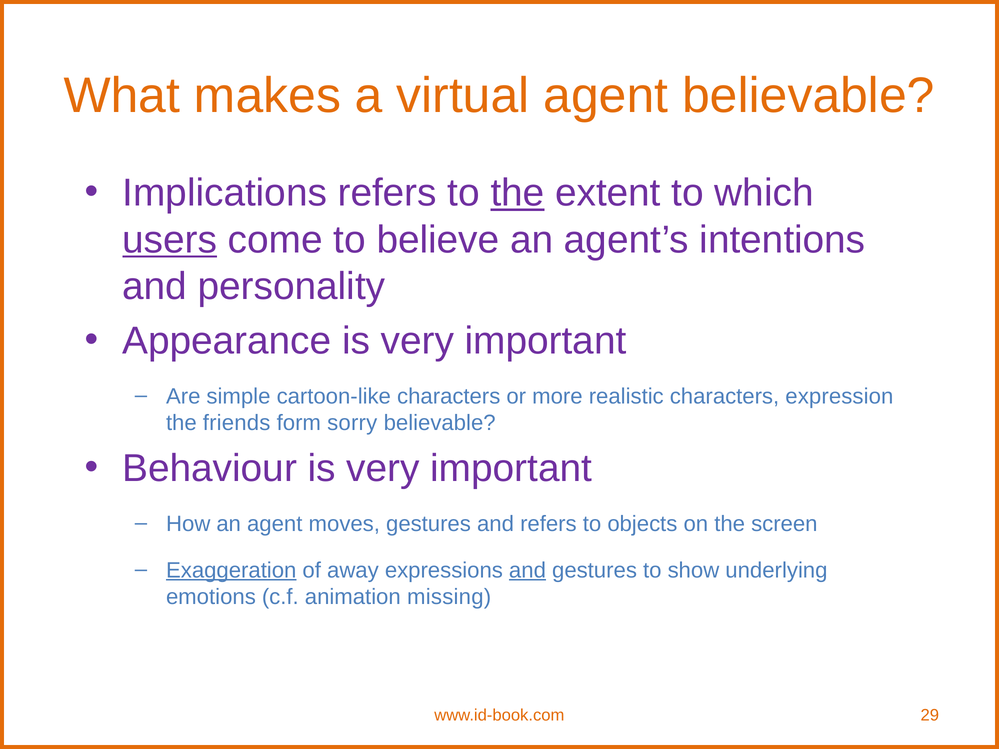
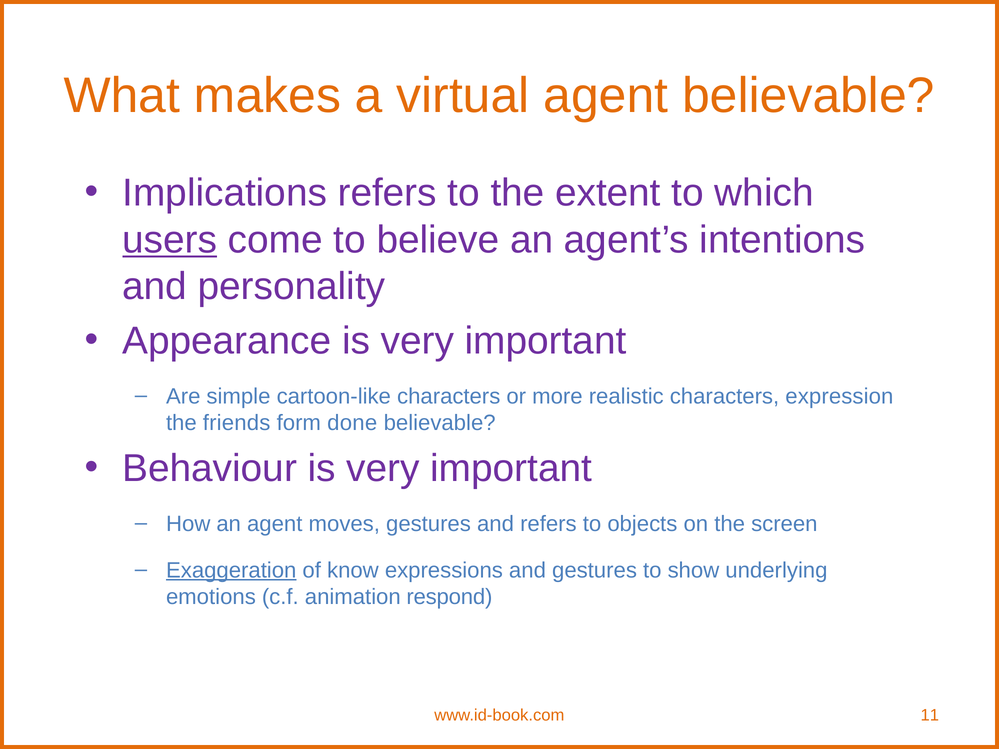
the at (517, 193) underline: present -> none
sorry: sorry -> done
away: away -> know
and at (527, 571) underline: present -> none
missing: missing -> respond
29: 29 -> 11
